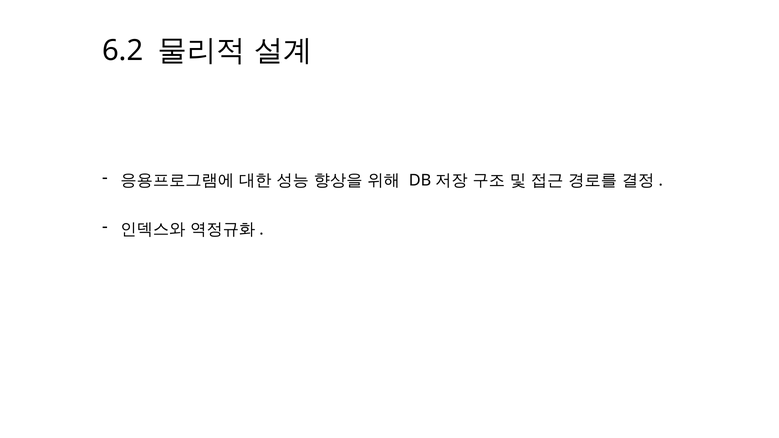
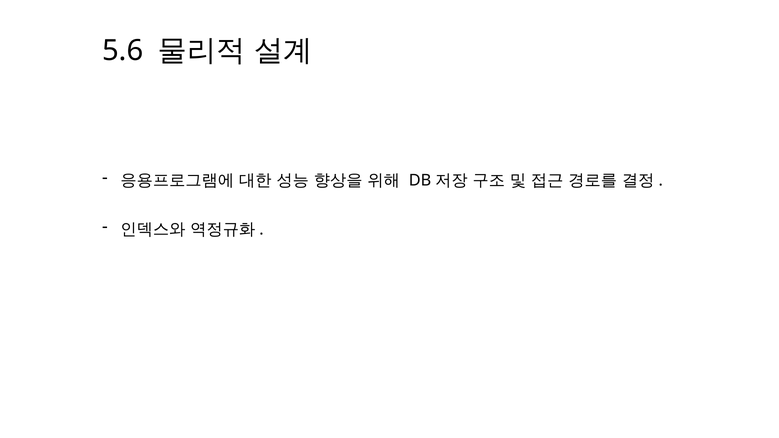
6.2: 6.2 -> 5.6
